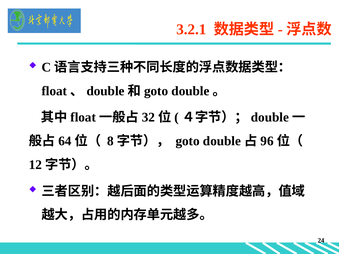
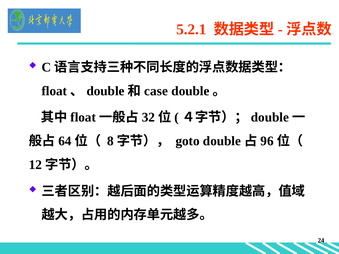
3.2.1: 3.2.1 -> 5.2.1
goto at (156, 91): goto -> case
